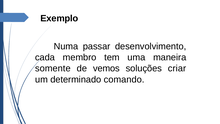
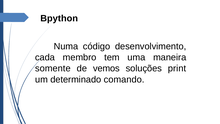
Exemplo: Exemplo -> Bpython
passar: passar -> código
criar: criar -> print
